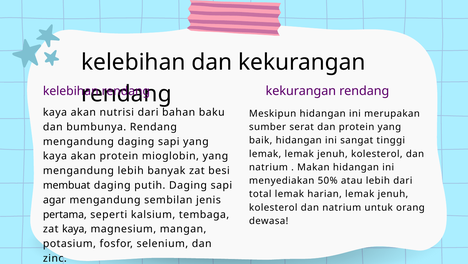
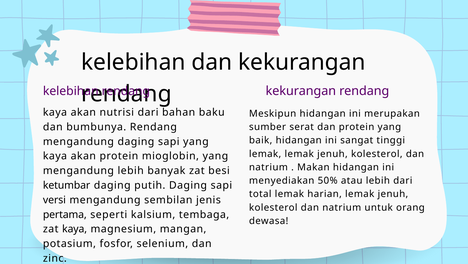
membuat: membuat -> ketumbar
agar: agar -> versi
